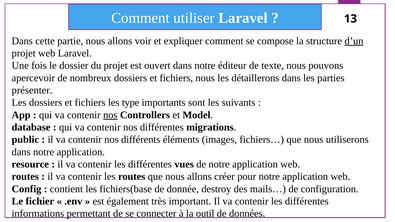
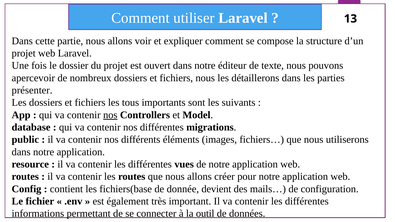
d’un underline: present -> none
type: type -> tous
destroy: destroy -> devient
